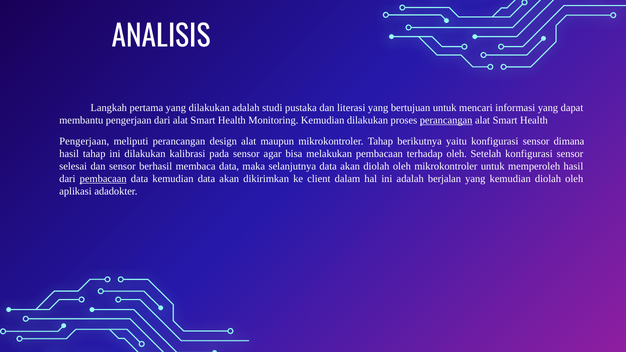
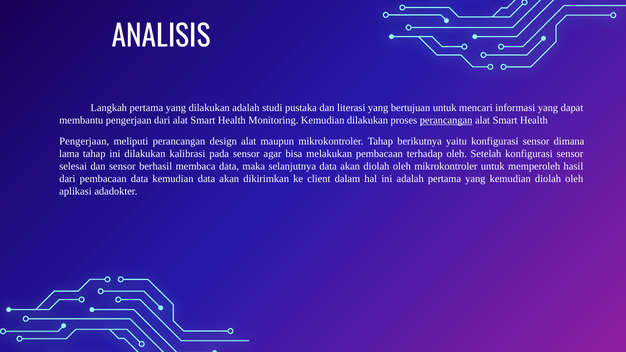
hasil at (69, 154): hasil -> lama
pembacaan at (103, 179) underline: present -> none
adalah berjalan: berjalan -> pertama
